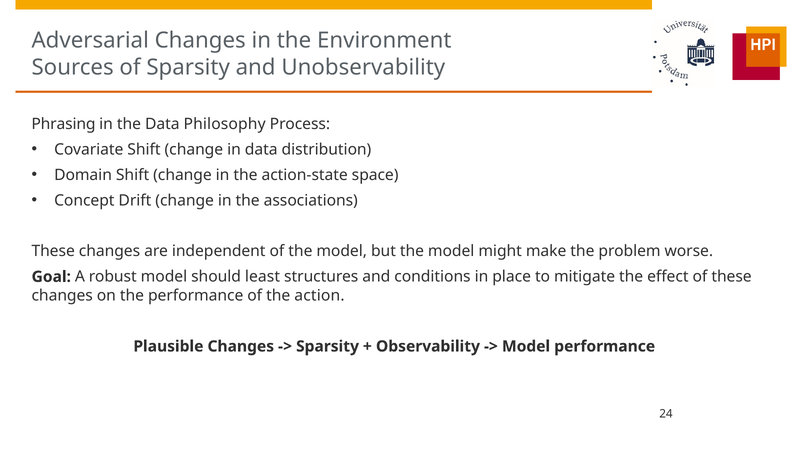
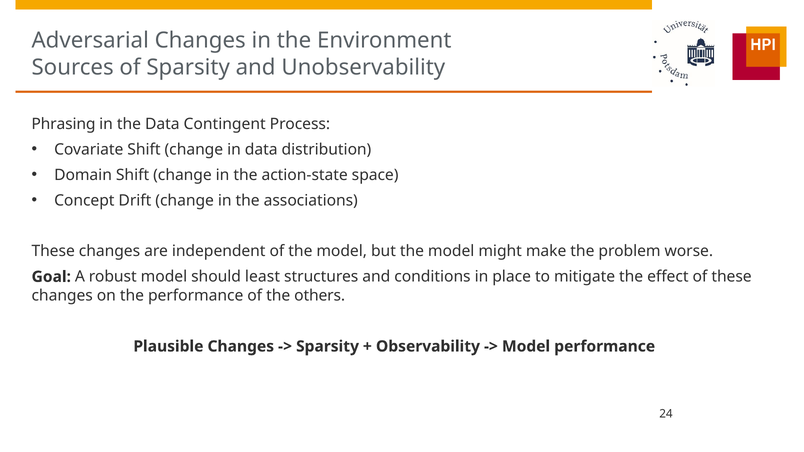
Philosophy: Philosophy -> Contingent
action: action -> others
